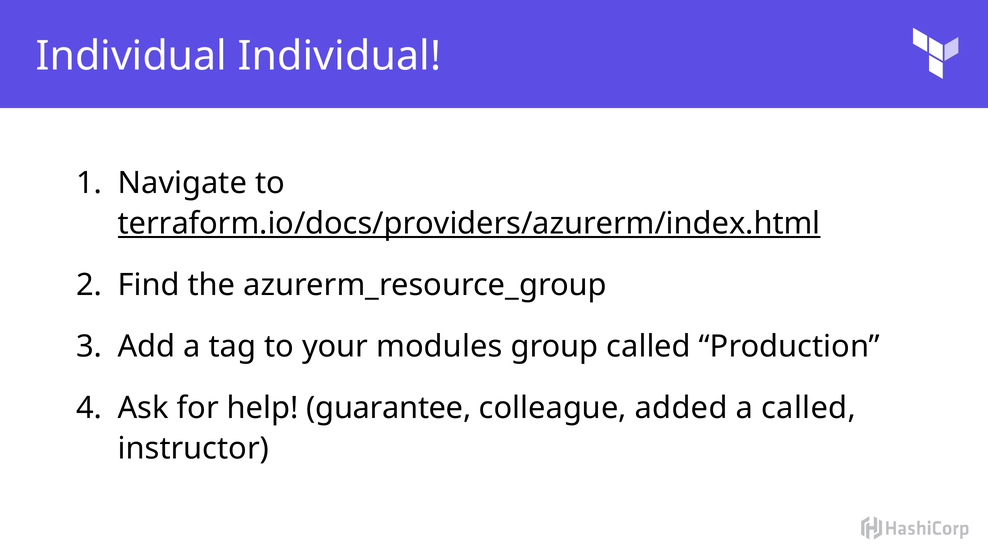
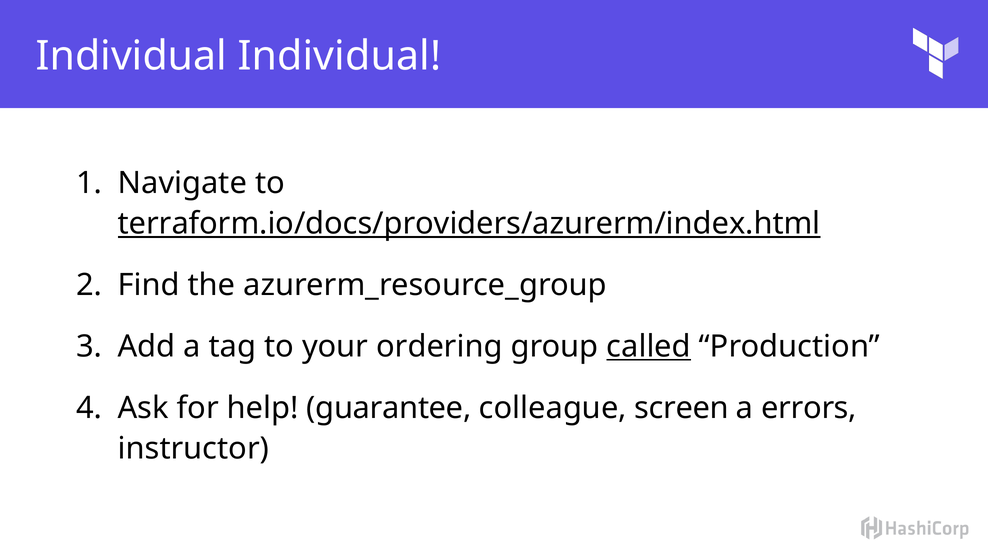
modules: modules -> ordering
called at (649, 346) underline: none -> present
added: added -> screen
a called: called -> errors
